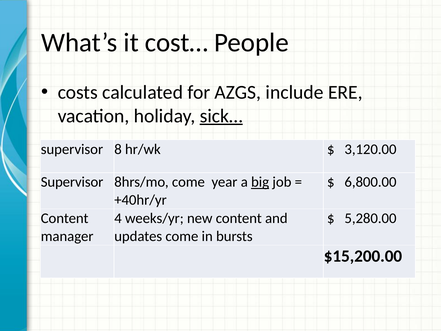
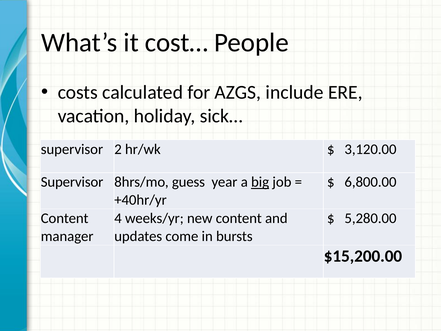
sick… underline: present -> none
8: 8 -> 2
8hrs/mo come: come -> guess
